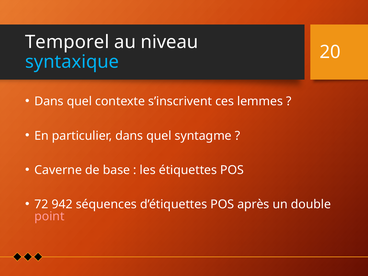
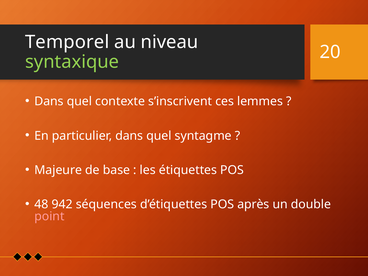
syntaxique colour: light blue -> light green
Caverne: Caverne -> Majeure
72: 72 -> 48
